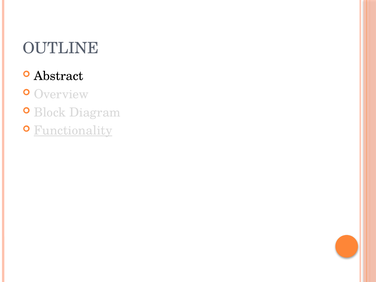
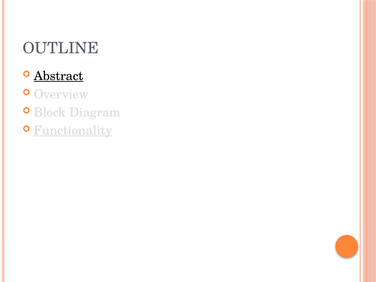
Abstract underline: none -> present
